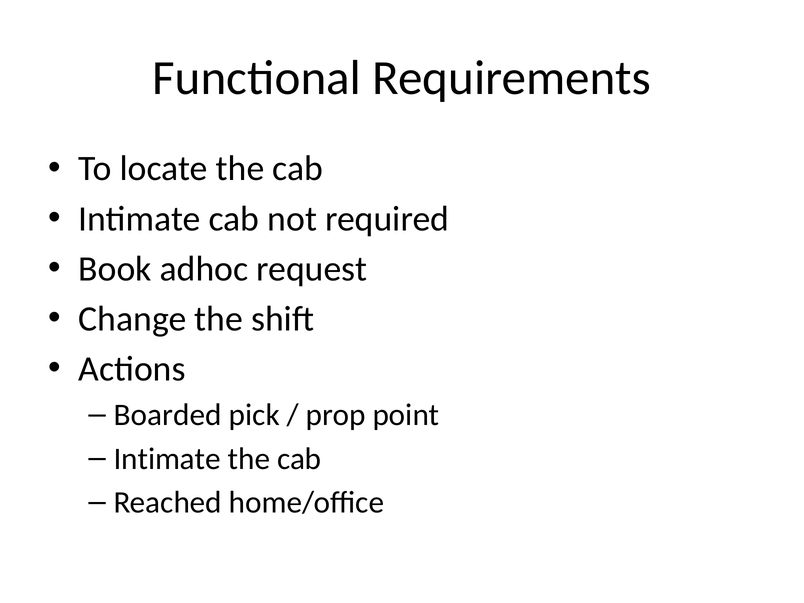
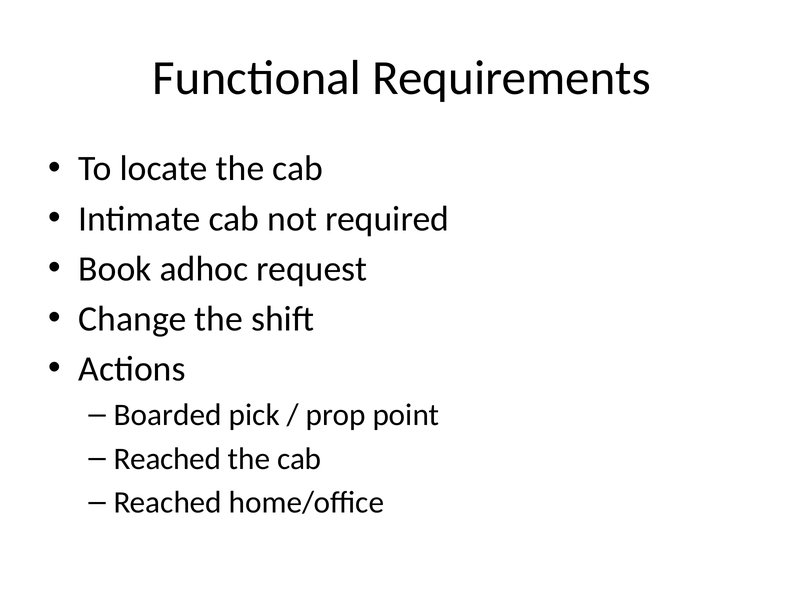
Intimate at (167, 459): Intimate -> Reached
